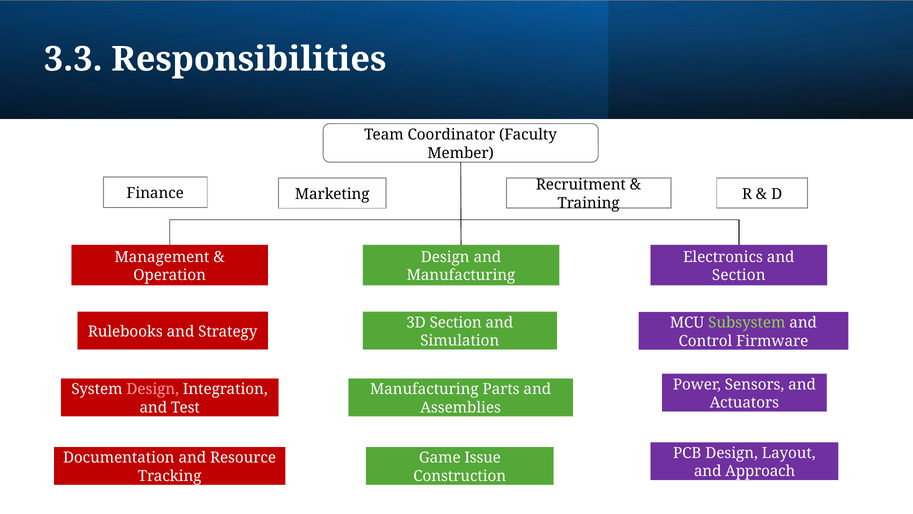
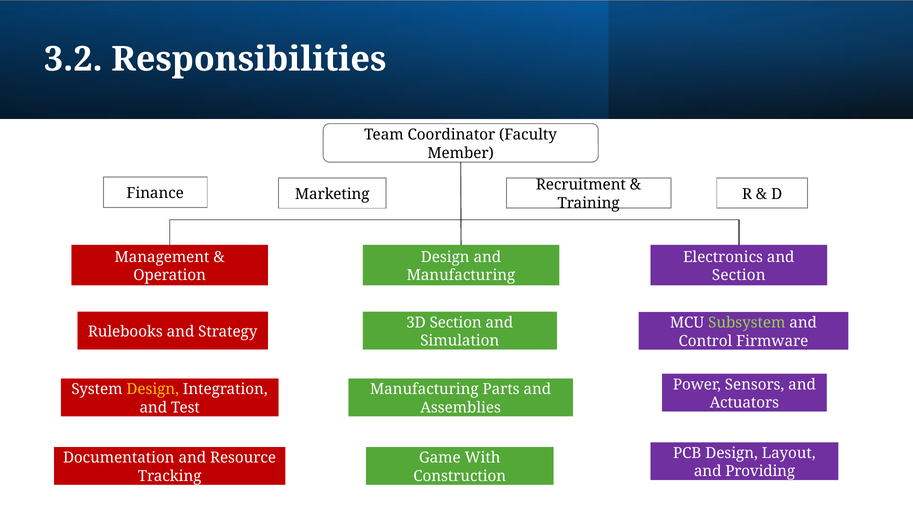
3.3: 3.3 -> 3.2
Design at (153, 389) colour: pink -> yellow
Issue: Issue -> With
Approach: Approach -> Providing
